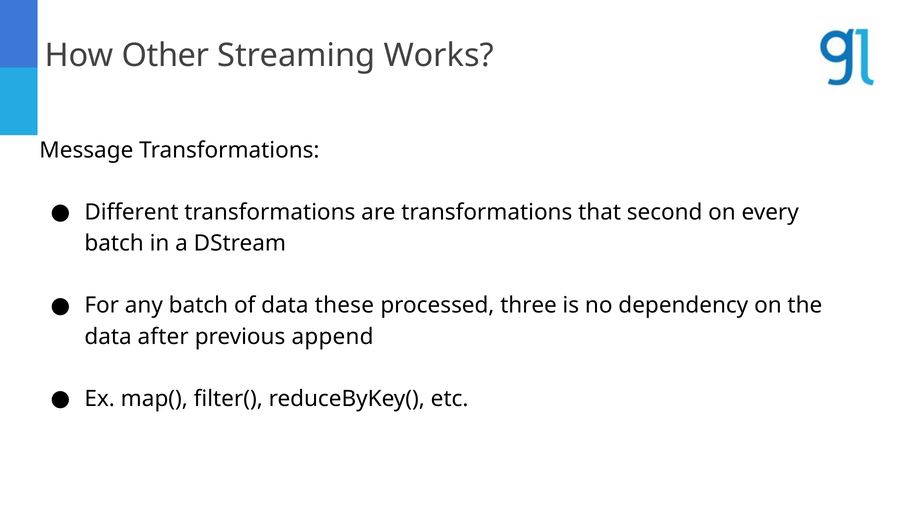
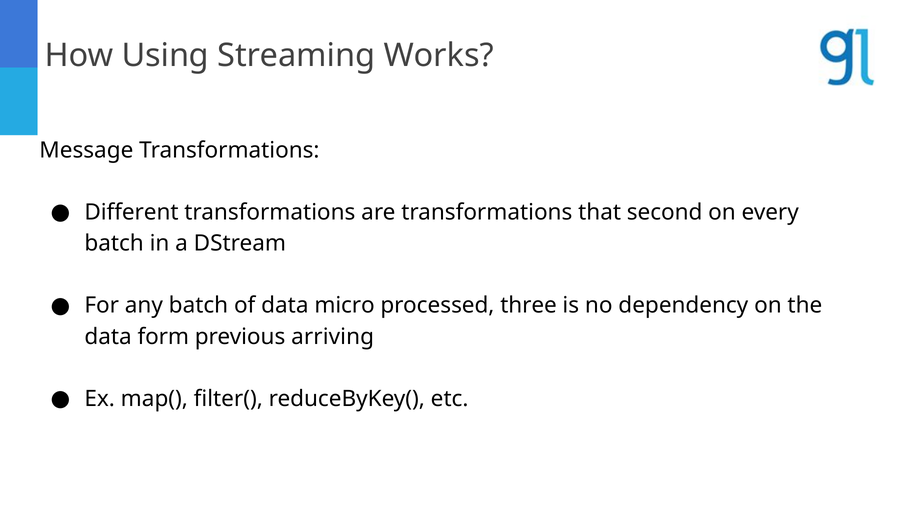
Other: Other -> Using
these: these -> micro
after: after -> form
append: append -> arriving
